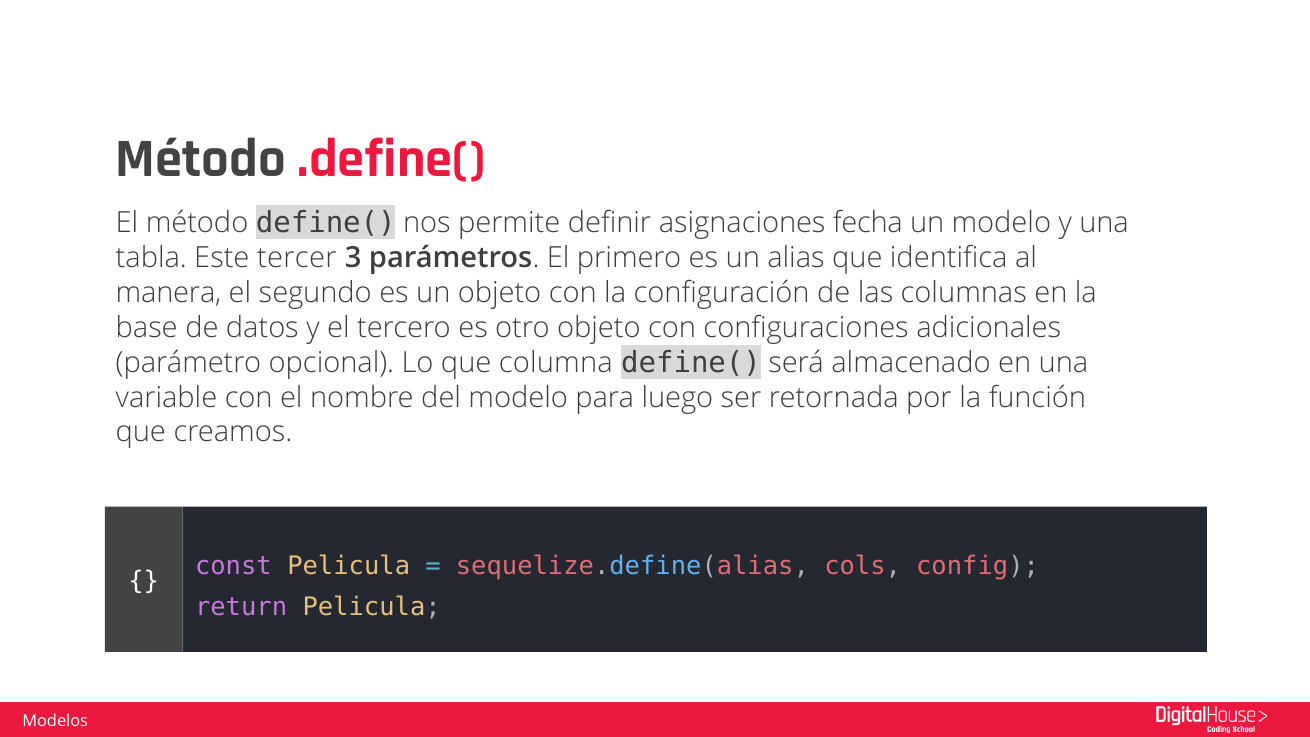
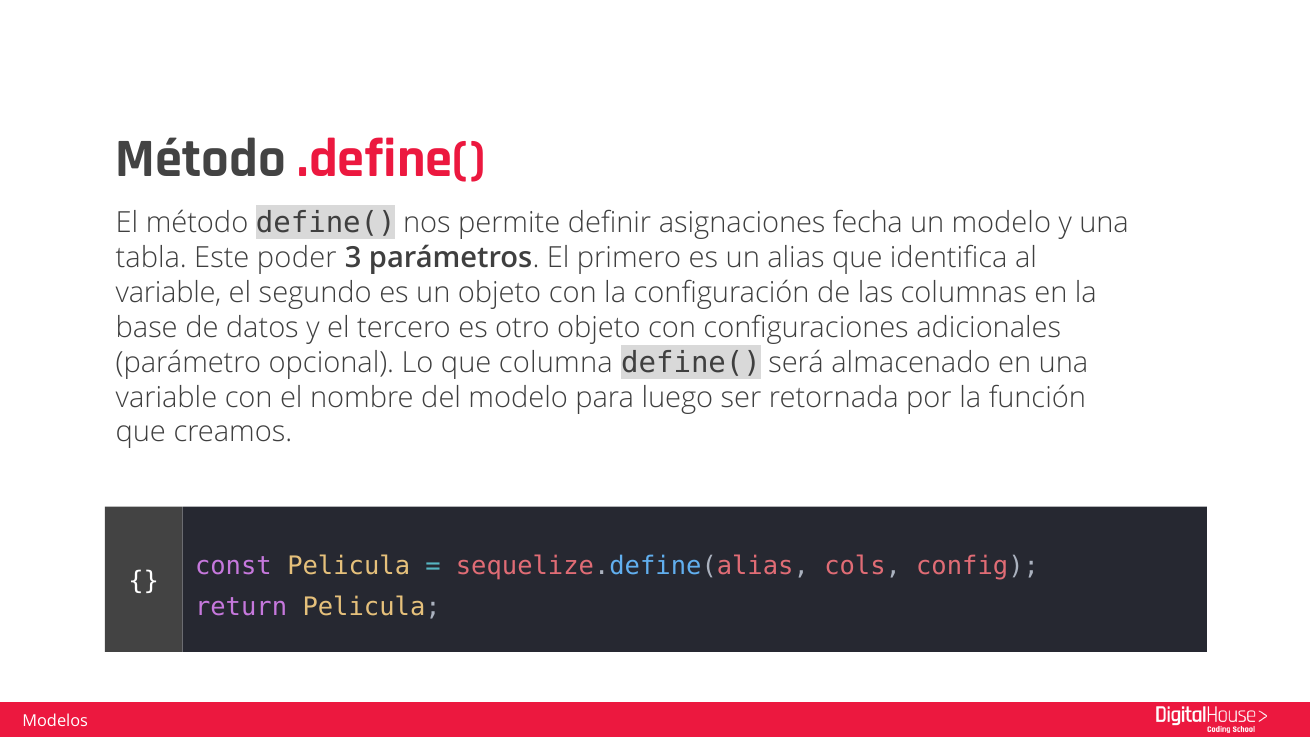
tercer: tercer -> poder
manera at (169, 293): manera -> variable
